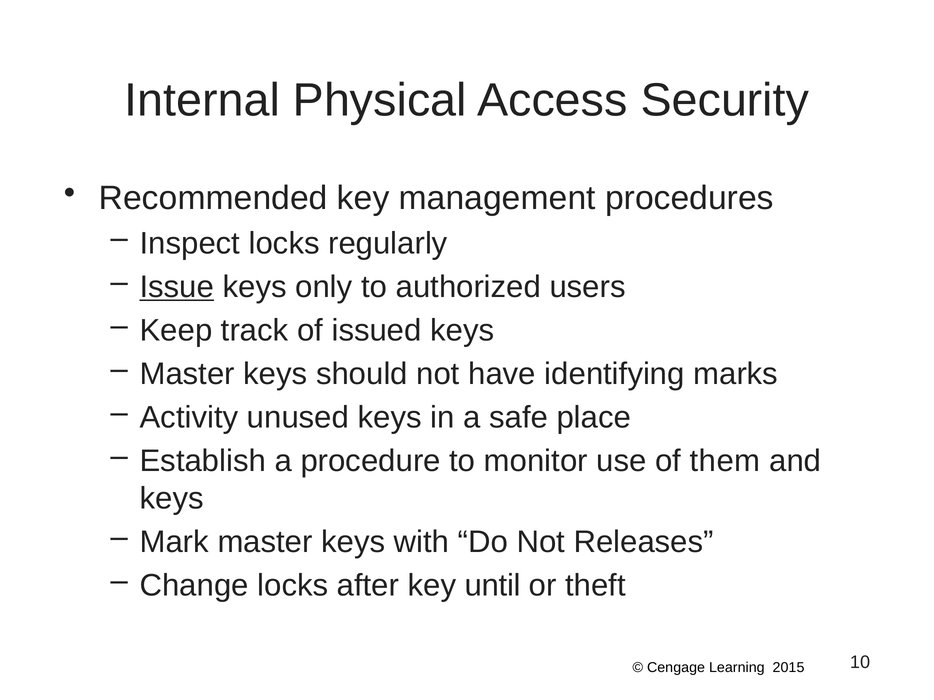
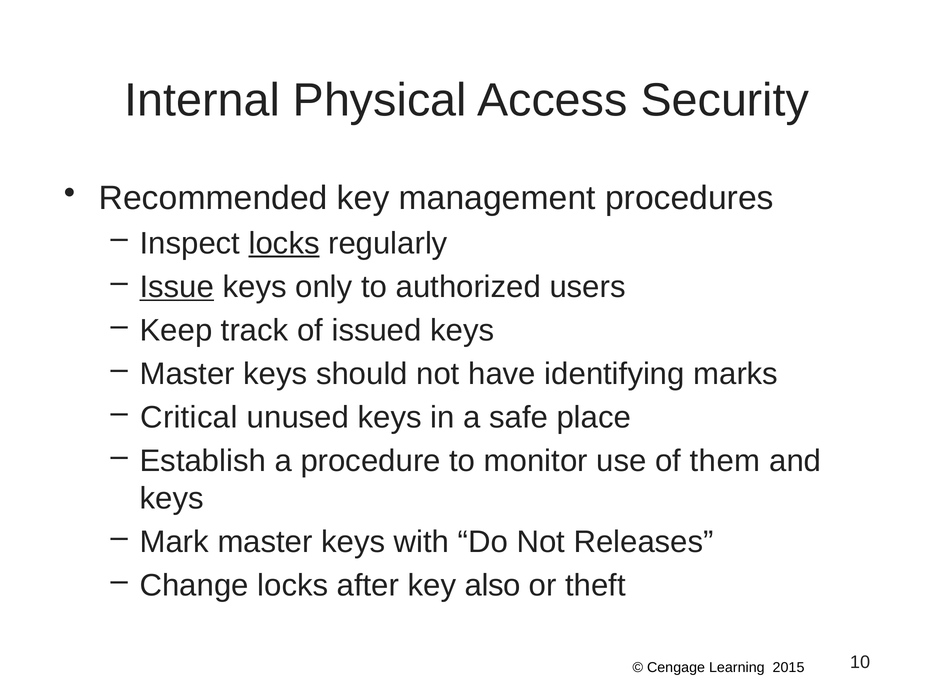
locks at (284, 243) underline: none -> present
Activity: Activity -> Critical
until: until -> also
